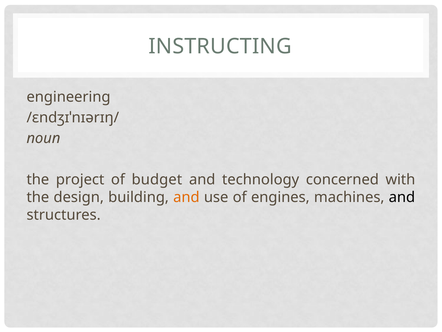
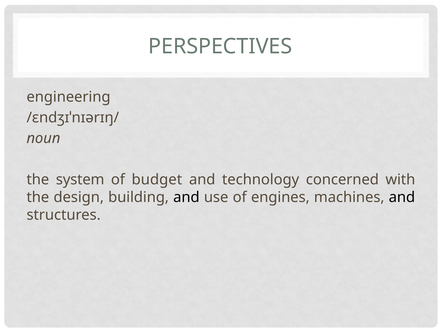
INSTRUCTING: INSTRUCTING -> PERSPECTIVES
project: project -> system
and at (186, 197) colour: orange -> black
